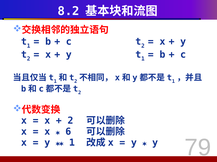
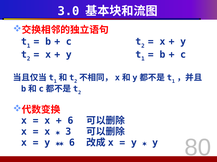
8.2: 8.2 -> 3.0
2 at (70, 121): 2 -> 6
6: 6 -> 3
1 at (72, 143): 1 -> 6
79: 79 -> 80
